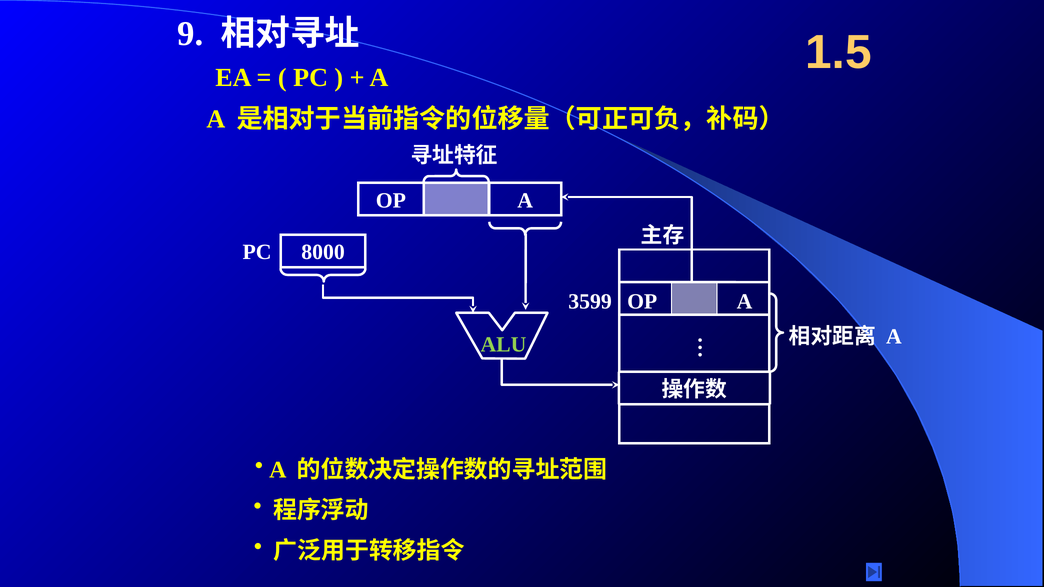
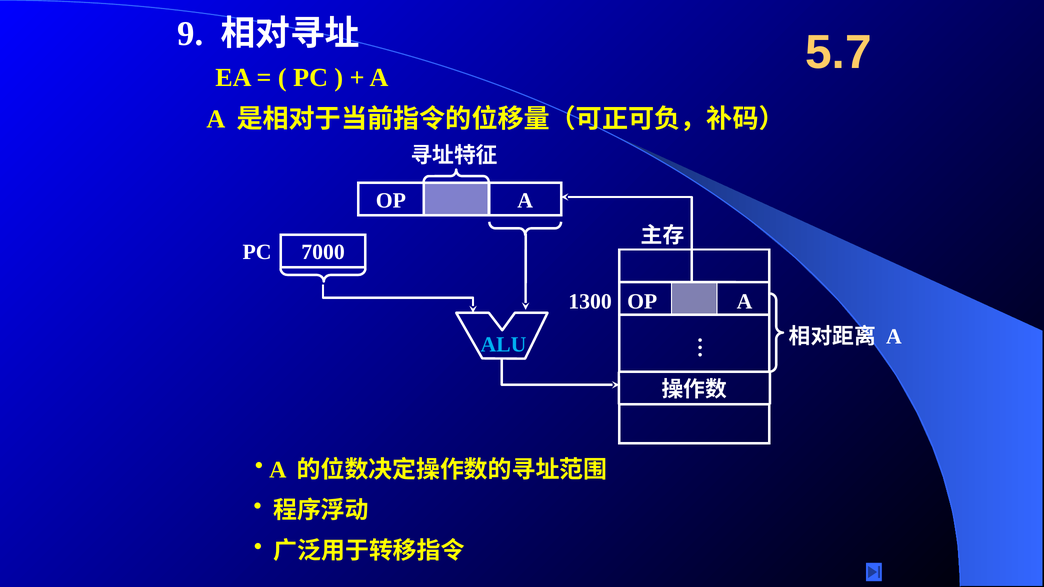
1.5: 1.5 -> 5.7
8000: 8000 -> 7000
3599: 3599 -> 1300
ALU colour: light green -> light blue
